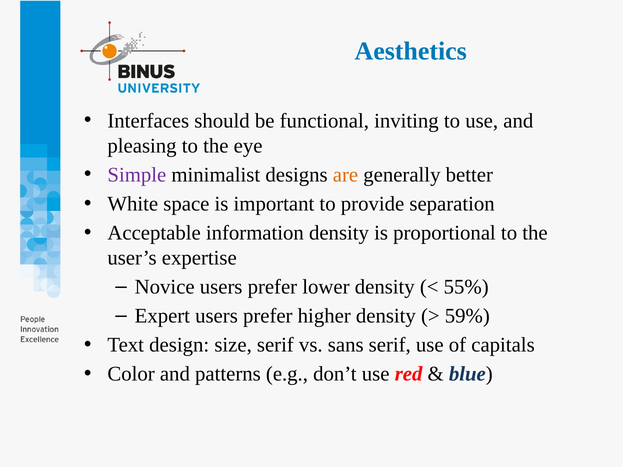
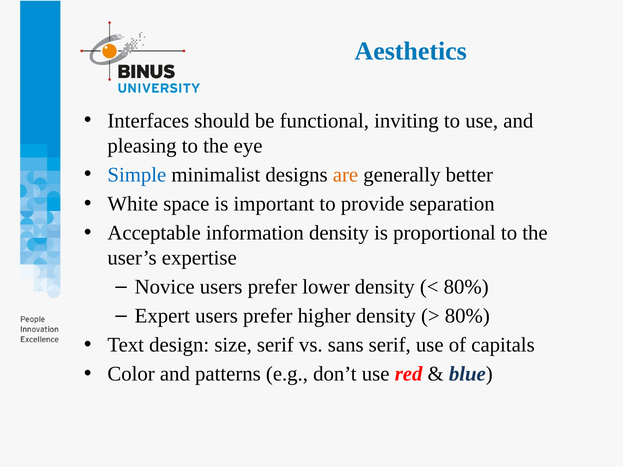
Simple colour: purple -> blue
55% at (466, 287): 55% -> 80%
59% at (467, 316): 59% -> 80%
